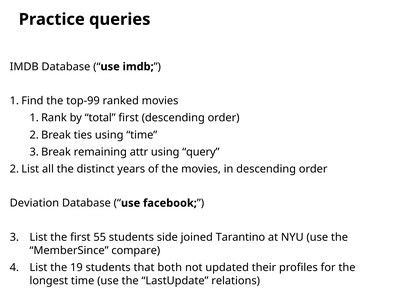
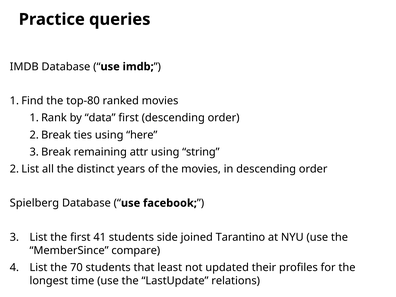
top-99: top-99 -> top-80
total: total -> data
using time: time -> here
query: query -> string
Deviation: Deviation -> Spielberg
55: 55 -> 41
19: 19 -> 70
both: both -> least
